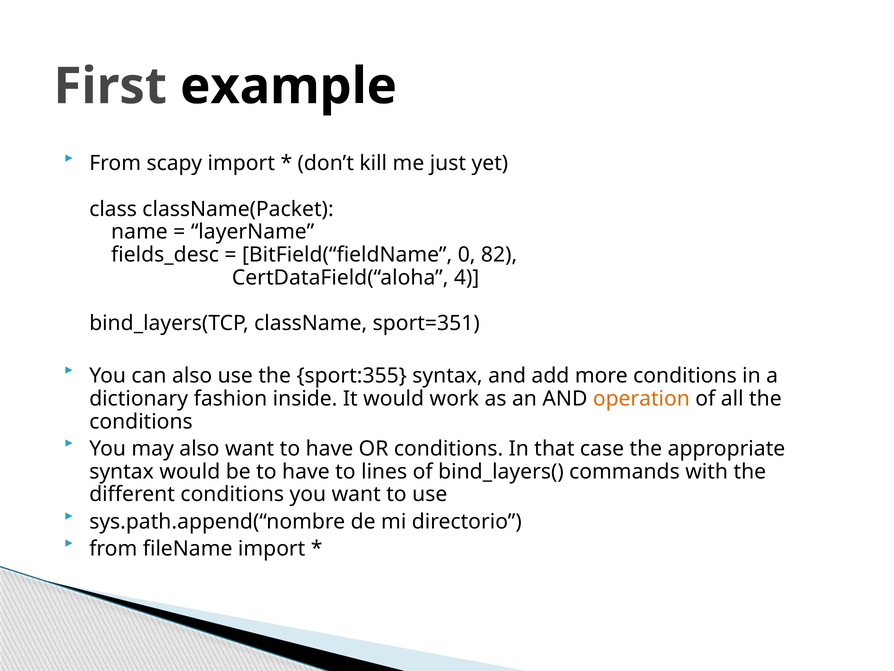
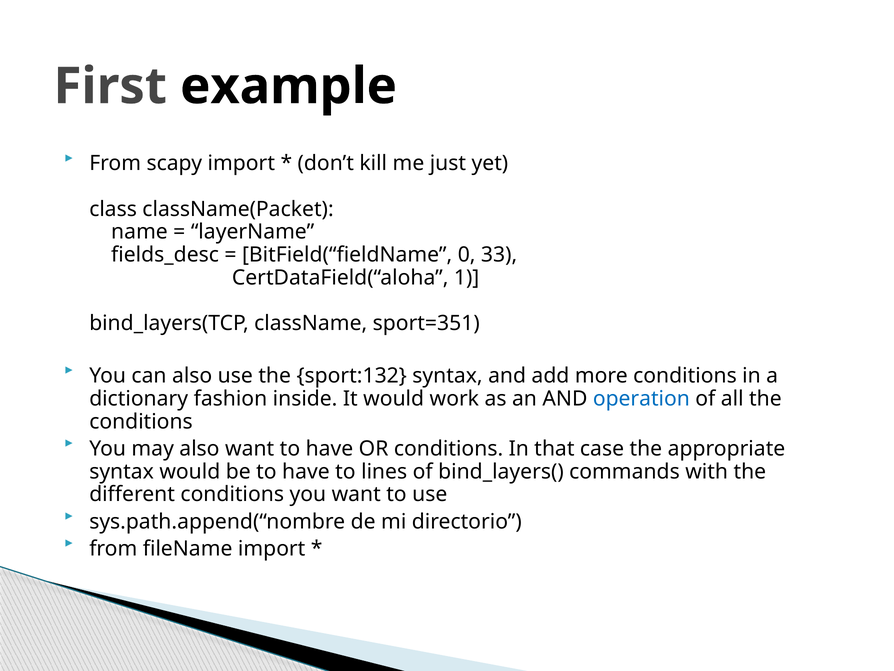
82: 82 -> 33
4: 4 -> 1
sport:355: sport:355 -> sport:132
operation colour: orange -> blue
